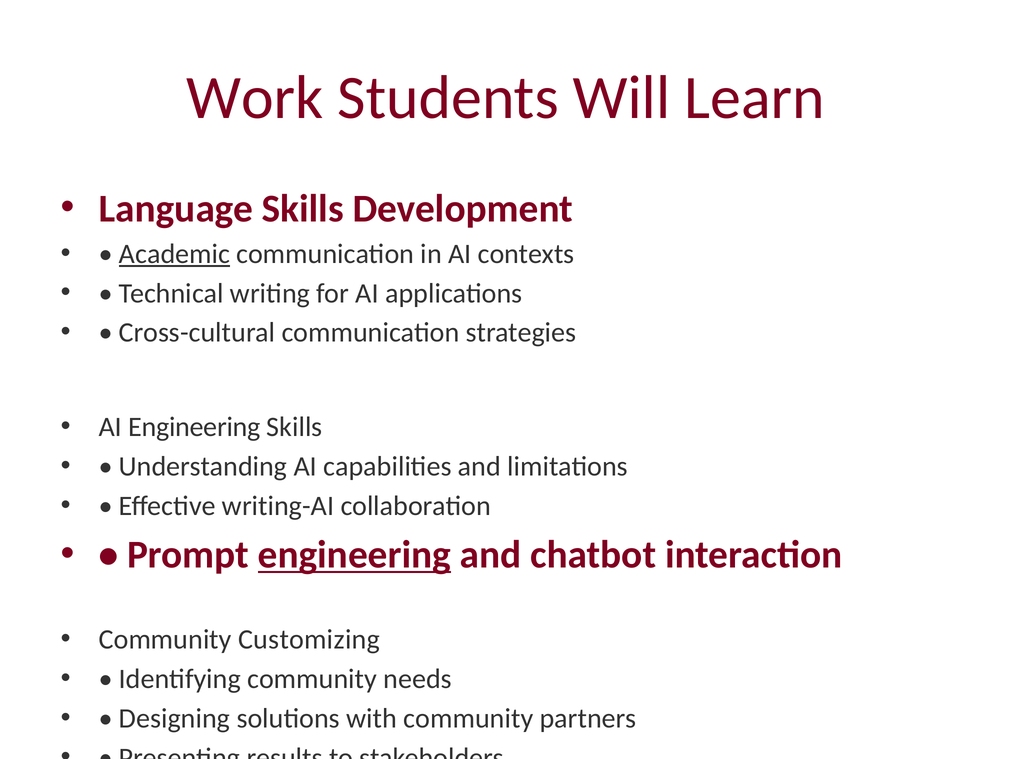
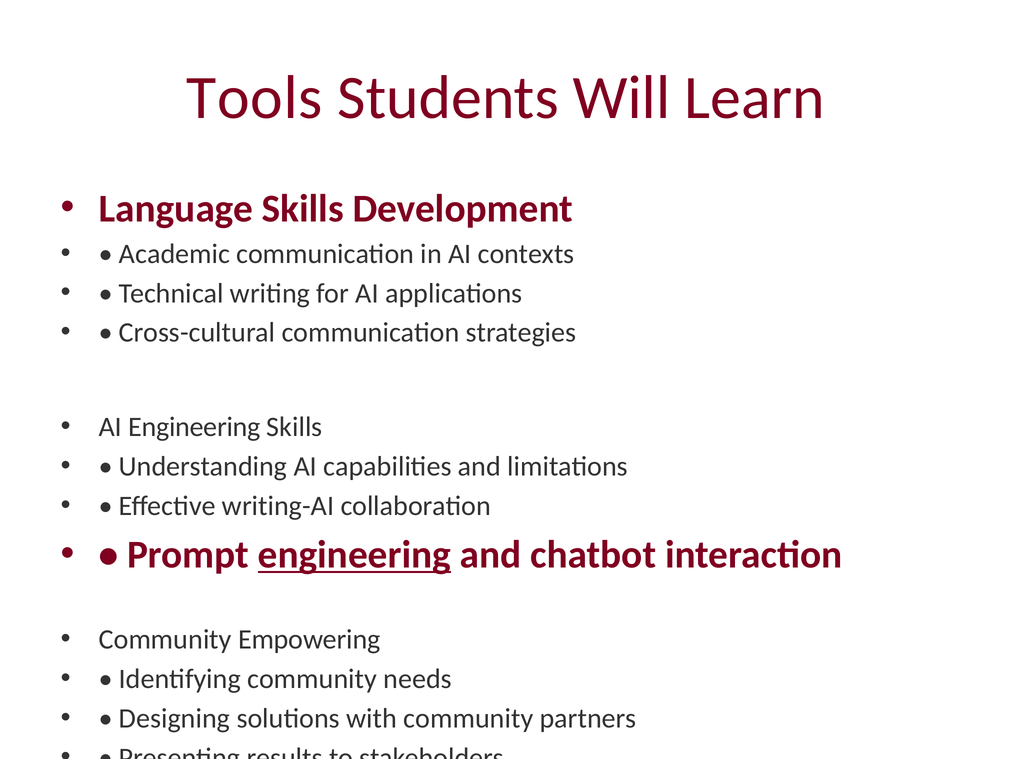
Work: Work -> Tools
Academic underline: present -> none
Customizing: Customizing -> Empowering
